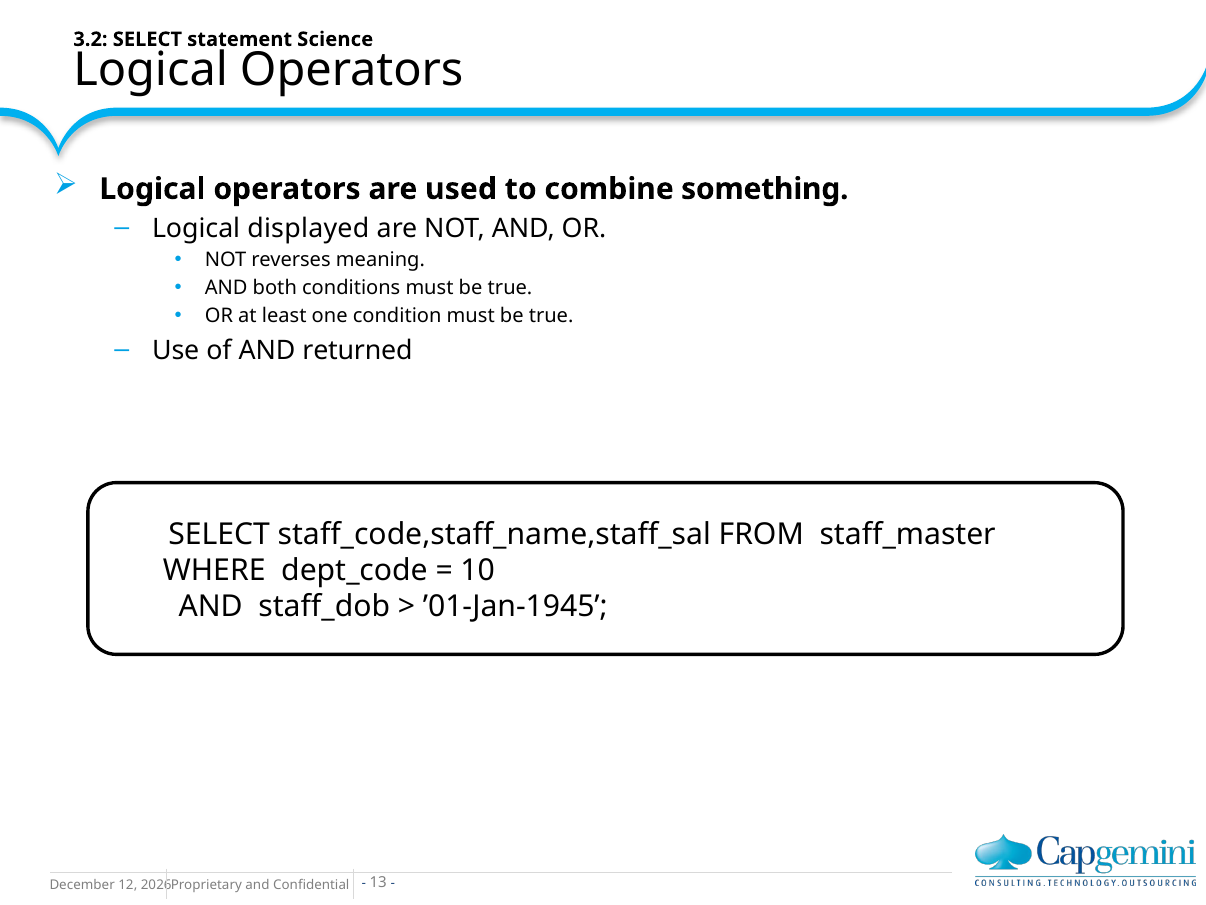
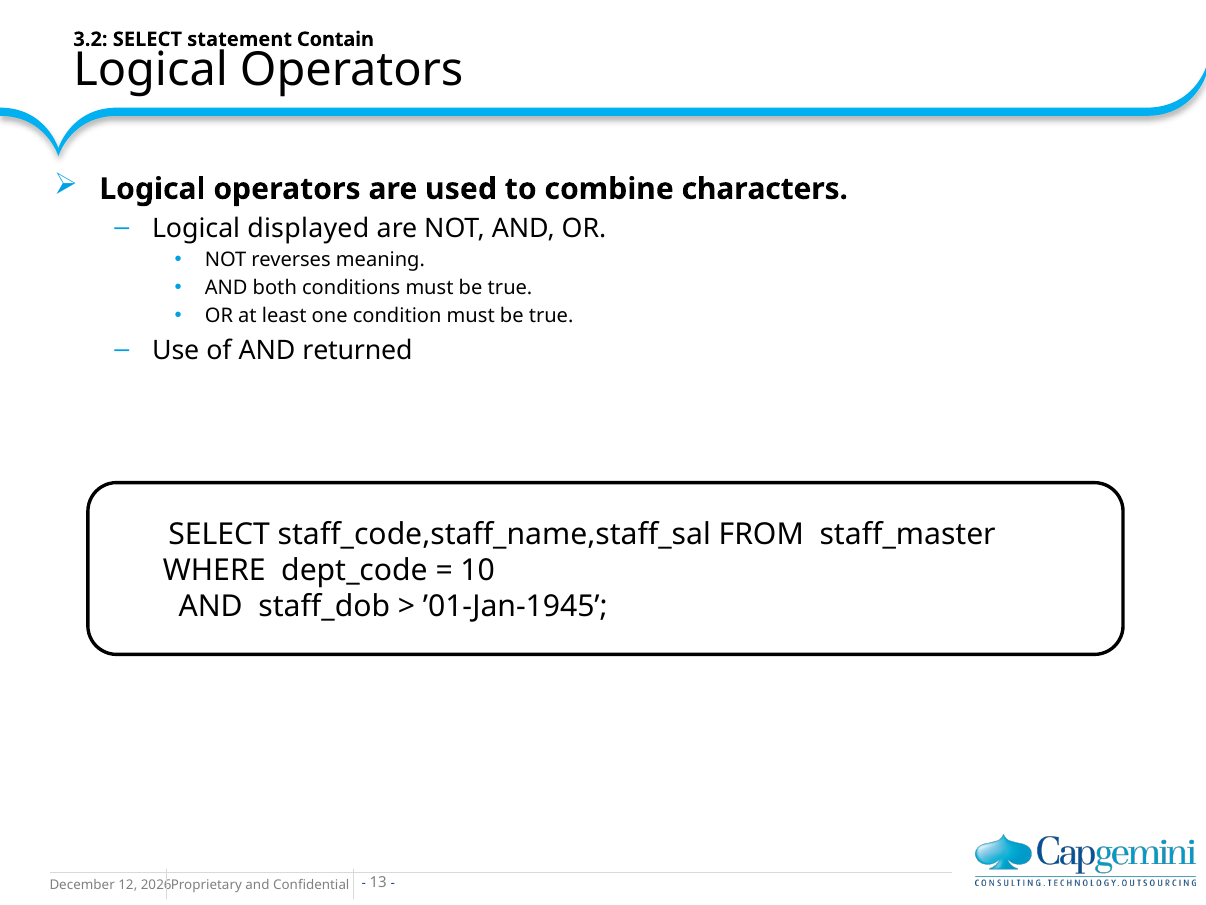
Science: Science -> Contain
something: something -> characters
